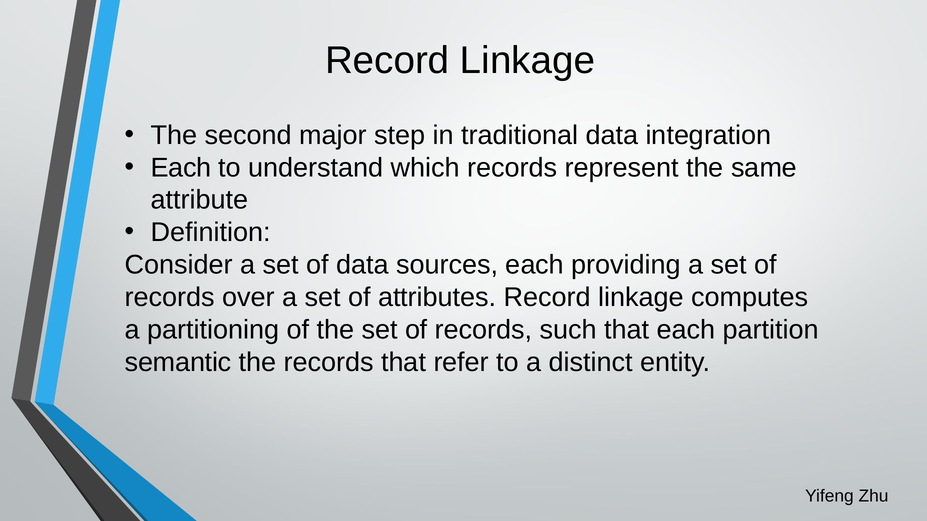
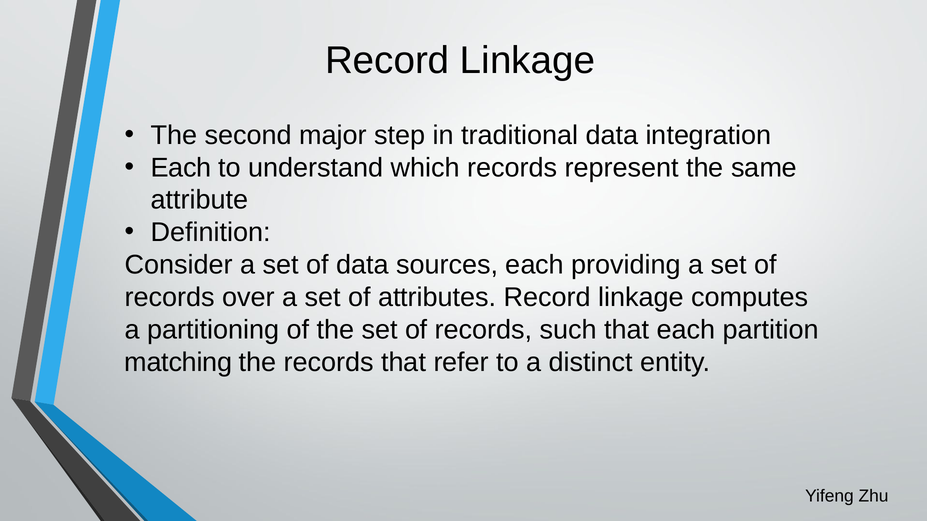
semantic: semantic -> matching
